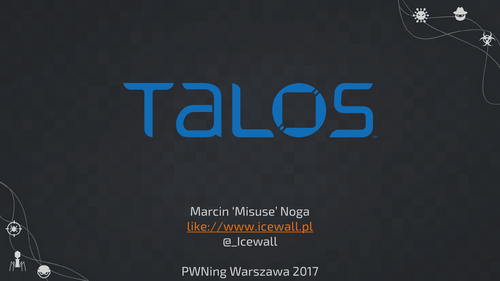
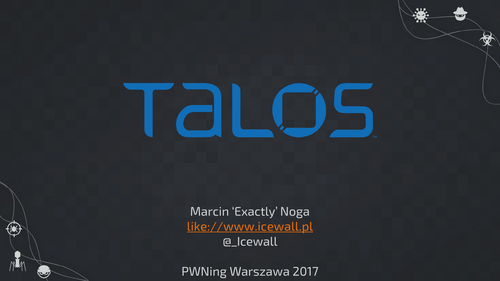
Misuse: Misuse -> Exactly
